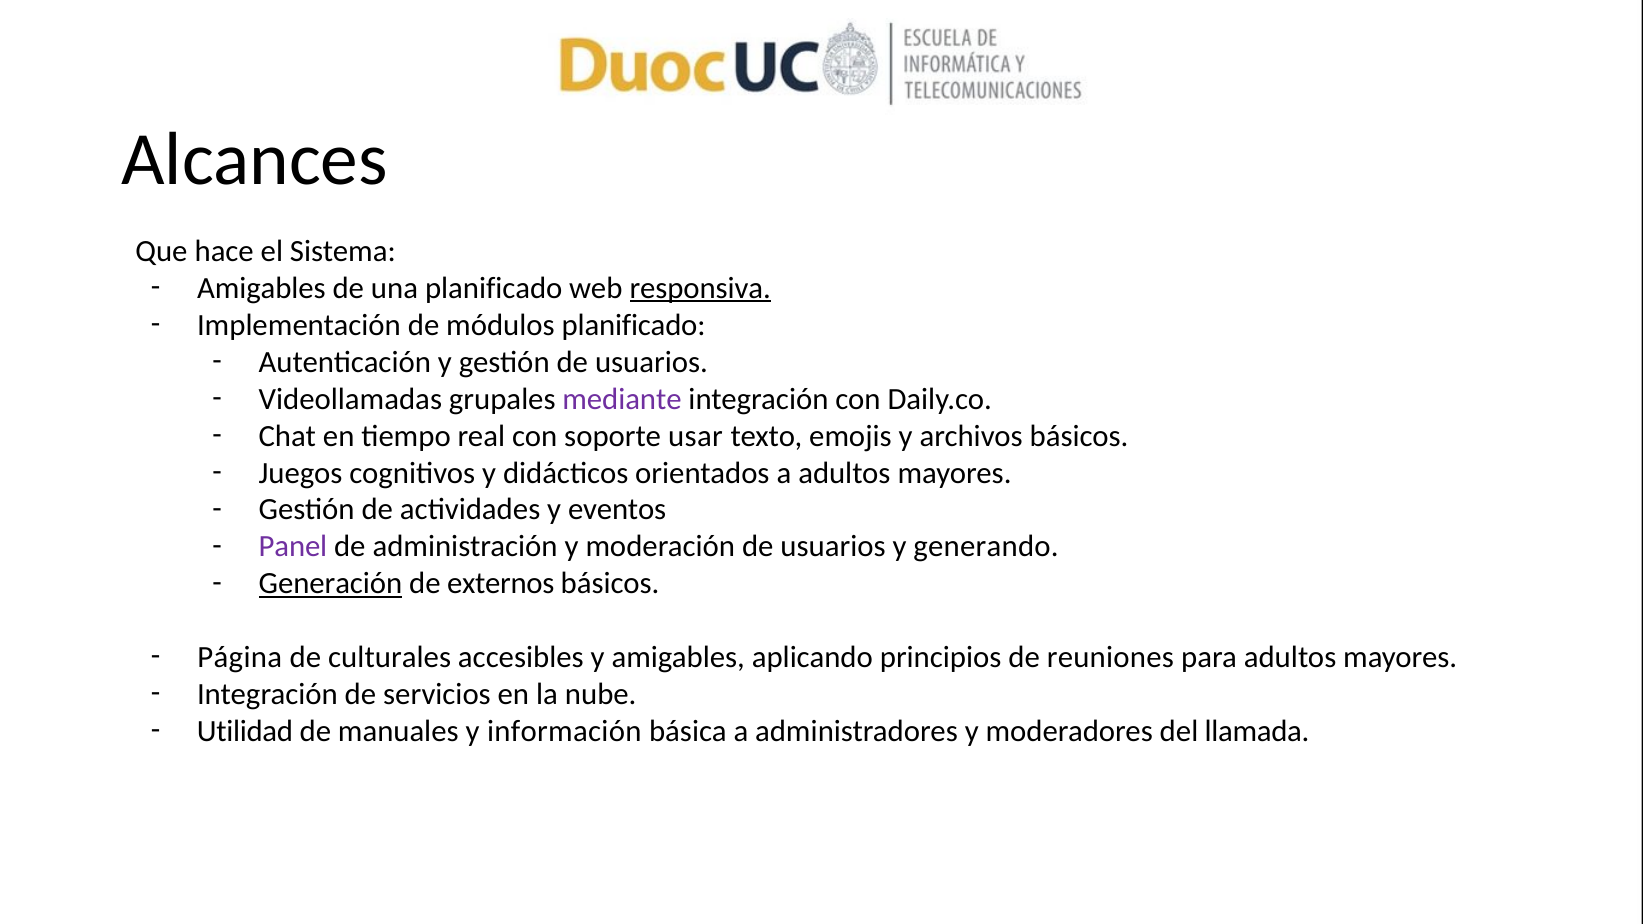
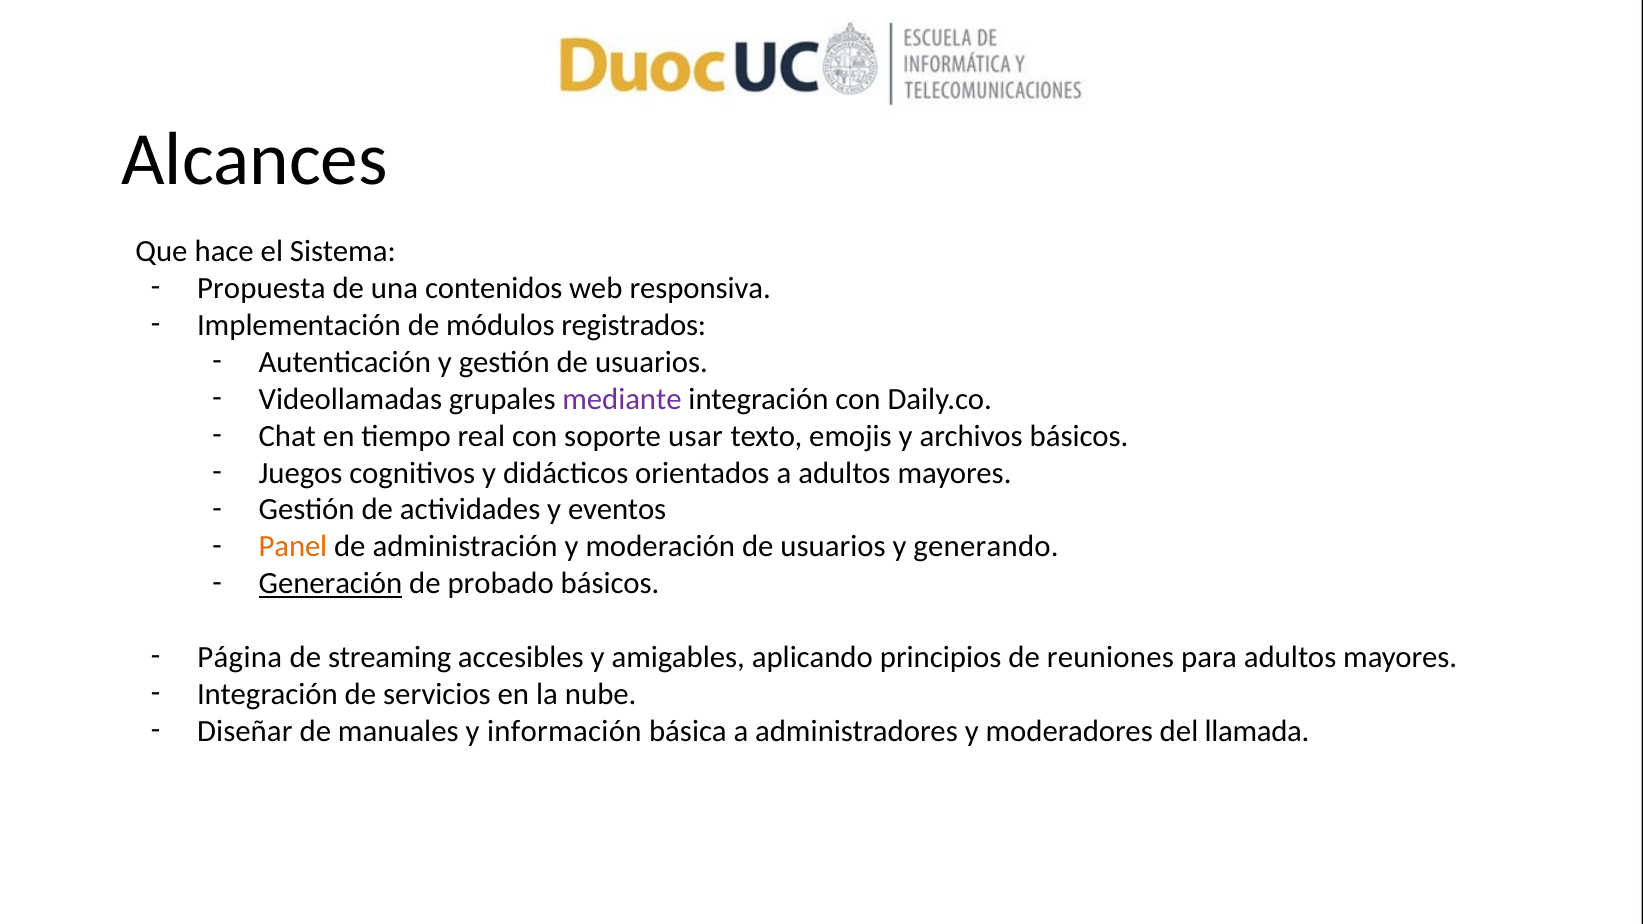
Amigables at (261, 288): Amigables -> Propuesta
una planificado: planificado -> contenidos
responsiva underline: present -> none
módulos planificado: planificado -> registrados
Panel colour: purple -> orange
externos: externos -> probado
culturales: culturales -> streaming
Utilidad: Utilidad -> Diseñar
